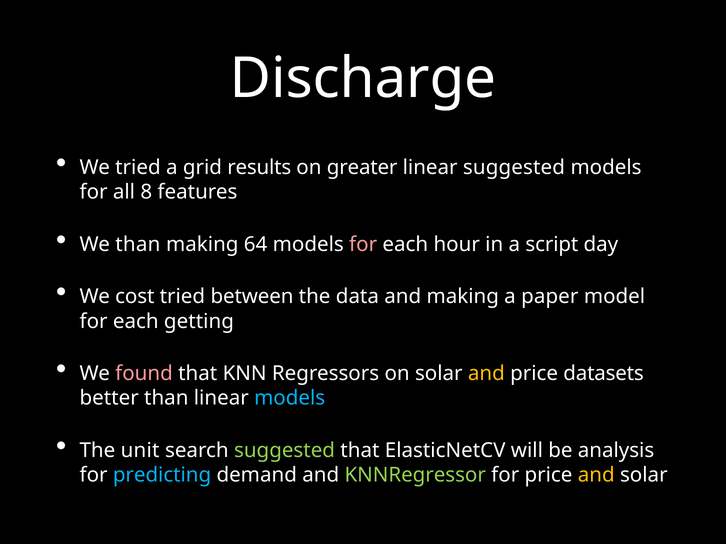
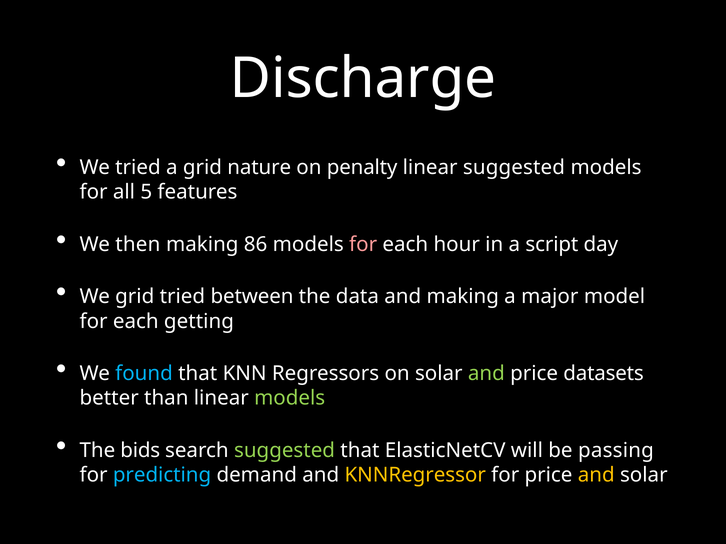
results: results -> nature
greater: greater -> penalty
8: 8 -> 5
We than: than -> then
64: 64 -> 86
We cost: cost -> grid
paper: paper -> major
found colour: pink -> light blue
and at (486, 374) colour: yellow -> light green
models at (290, 399) colour: light blue -> light green
unit: unit -> bids
analysis: analysis -> passing
KNNRegressor colour: light green -> yellow
